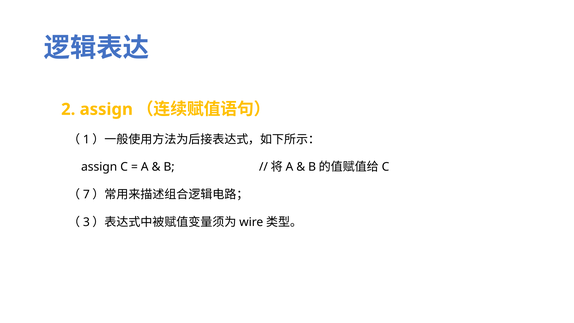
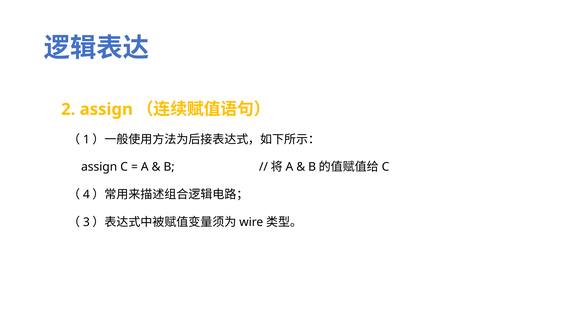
7: 7 -> 4
